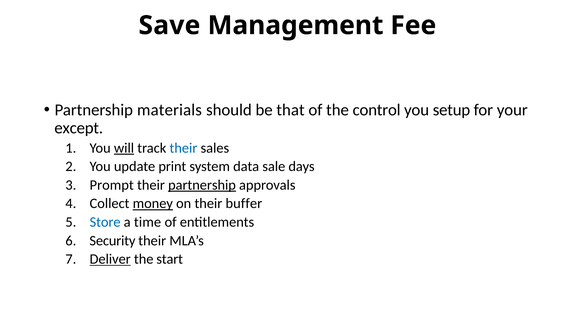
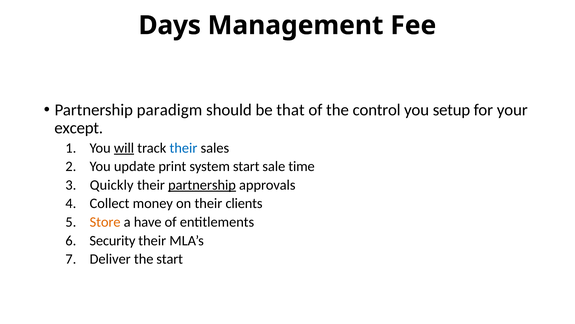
Save: Save -> Days
materials: materials -> paradigm
system data: data -> start
days: days -> time
Prompt: Prompt -> Quickly
money underline: present -> none
buffer: buffer -> clients
Store colour: blue -> orange
time: time -> have
Deliver underline: present -> none
